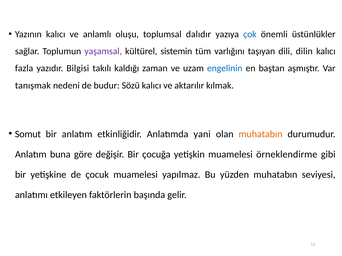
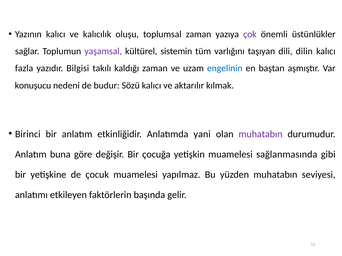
anlamlı: anlamlı -> kalıcılık
toplumsal dalıdır: dalıdır -> zaman
çok colour: blue -> purple
tanışmak: tanışmak -> konuşucu
Somut: Somut -> Birinci
muhatabın at (261, 134) colour: orange -> purple
örneklendirme: örneklendirme -> sağlanmasında
